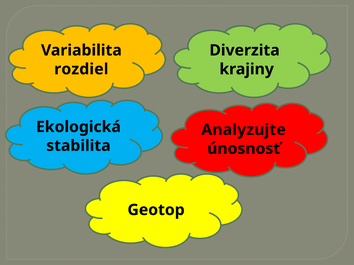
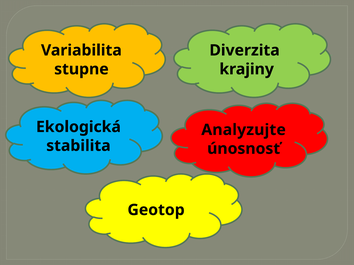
rozdiel: rozdiel -> stupne
